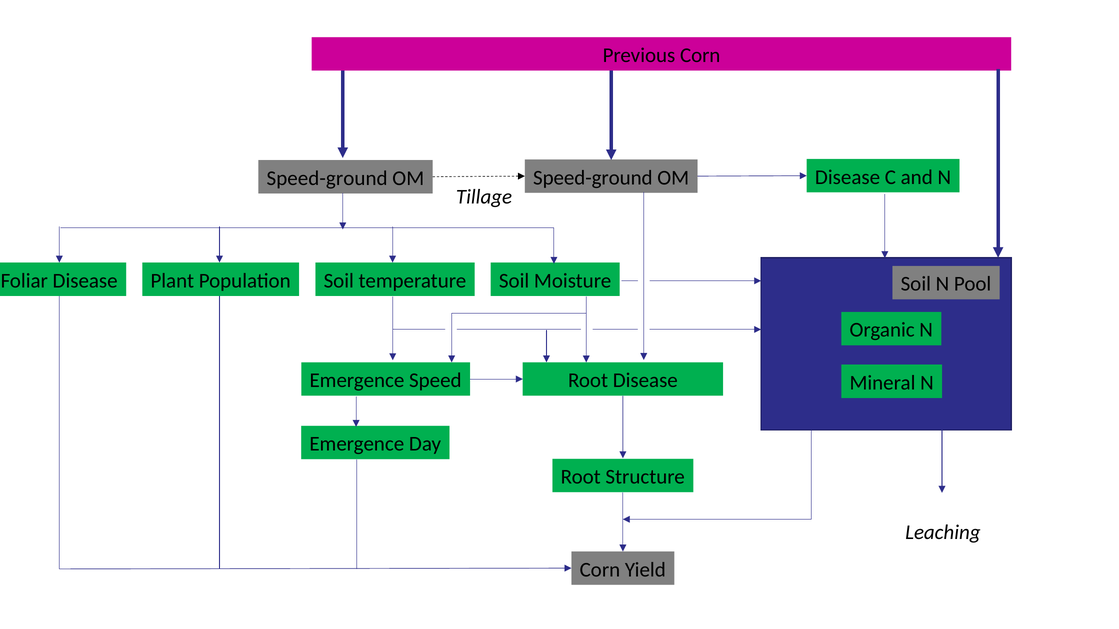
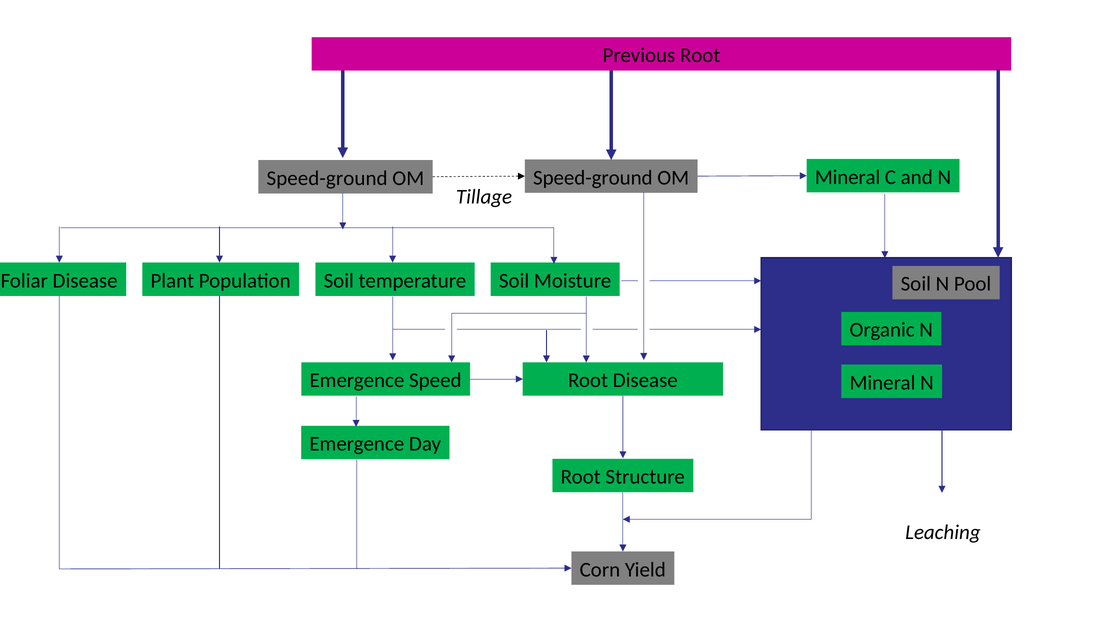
Previous Corn: Corn -> Root
Disease at (848, 177): Disease -> Mineral
